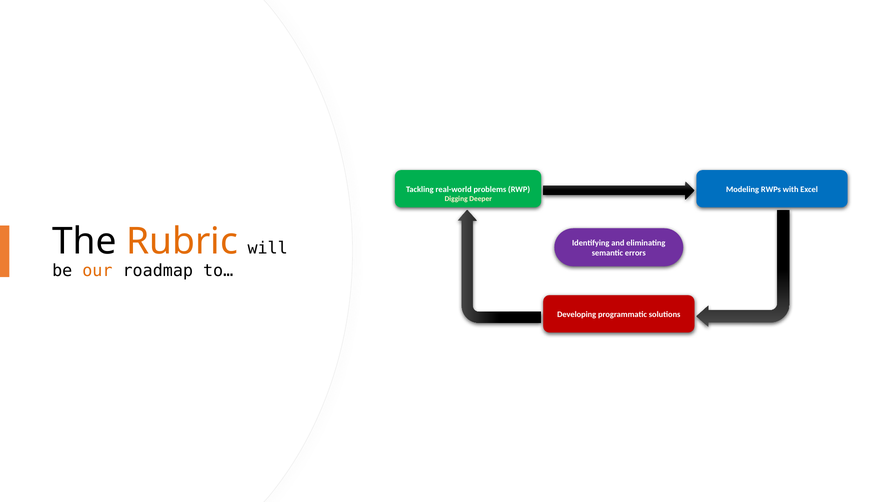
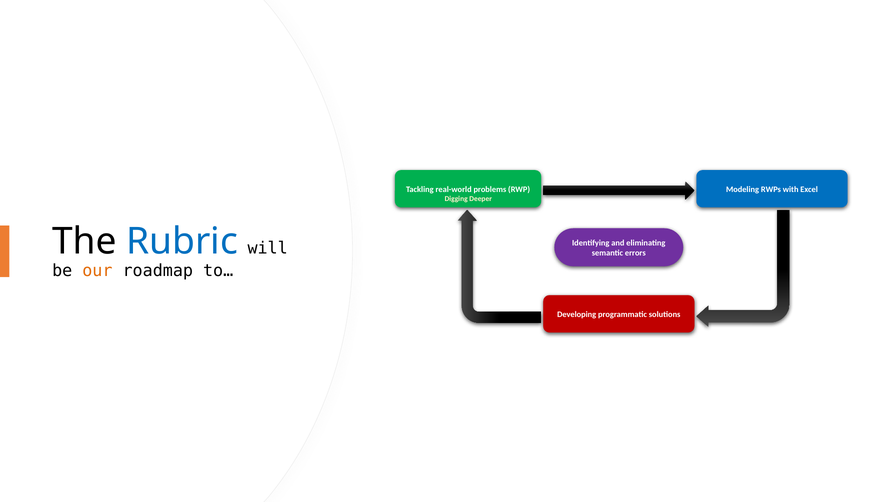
Rubric colour: orange -> blue
